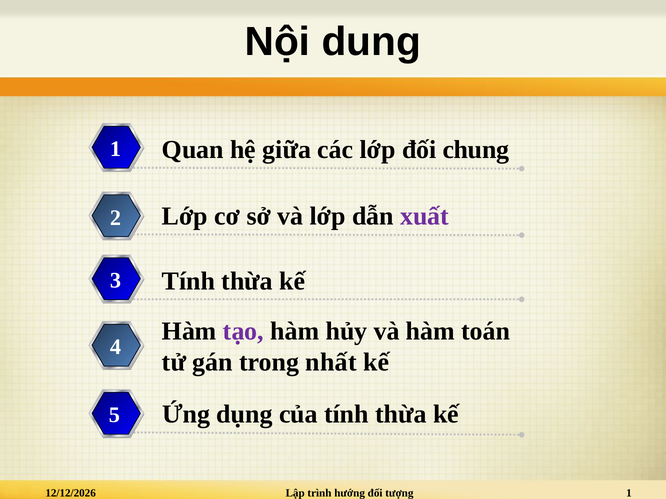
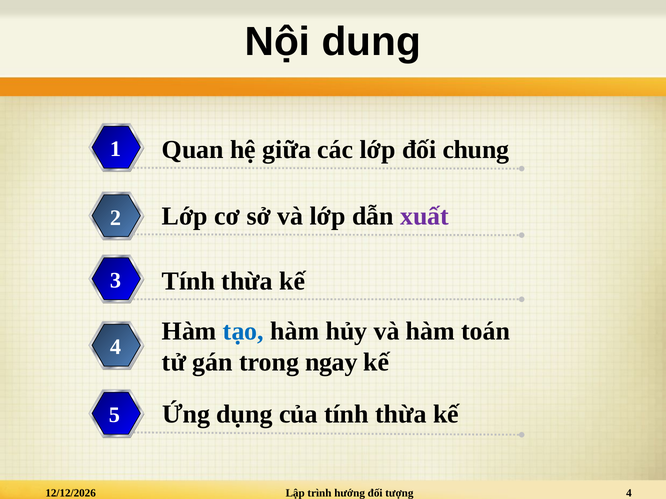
tạo colour: purple -> blue
nhất: nhất -> ngay
tượng 1: 1 -> 4
